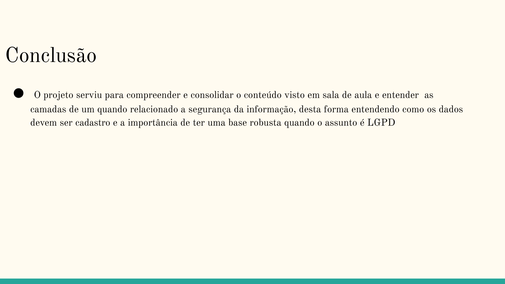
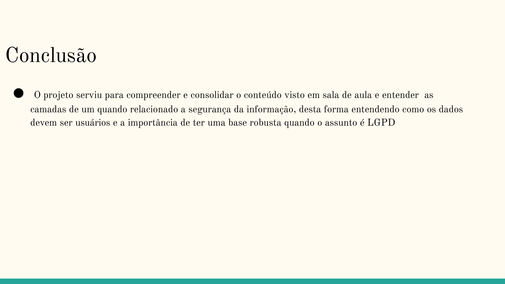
cadastro: cadastro -> usuários
